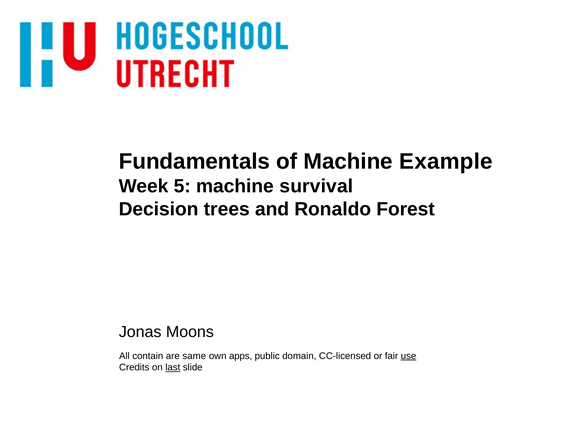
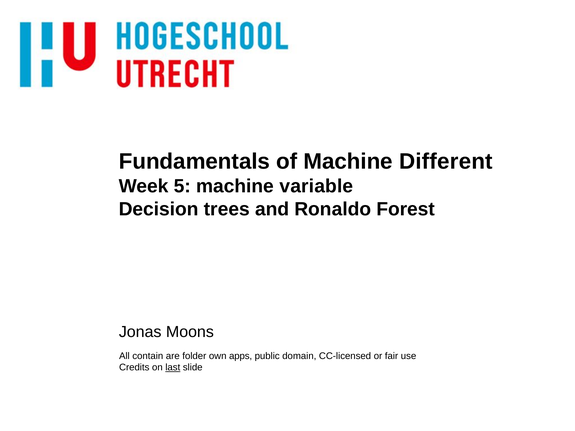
Example: Example -> Different
survival: survival -> variable
same: same -> folder
use underline: present -> none
